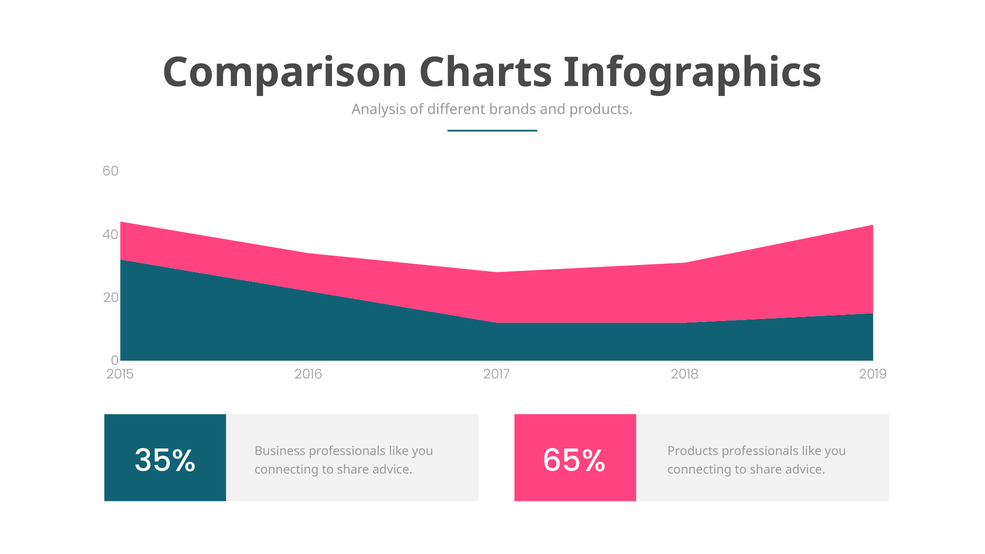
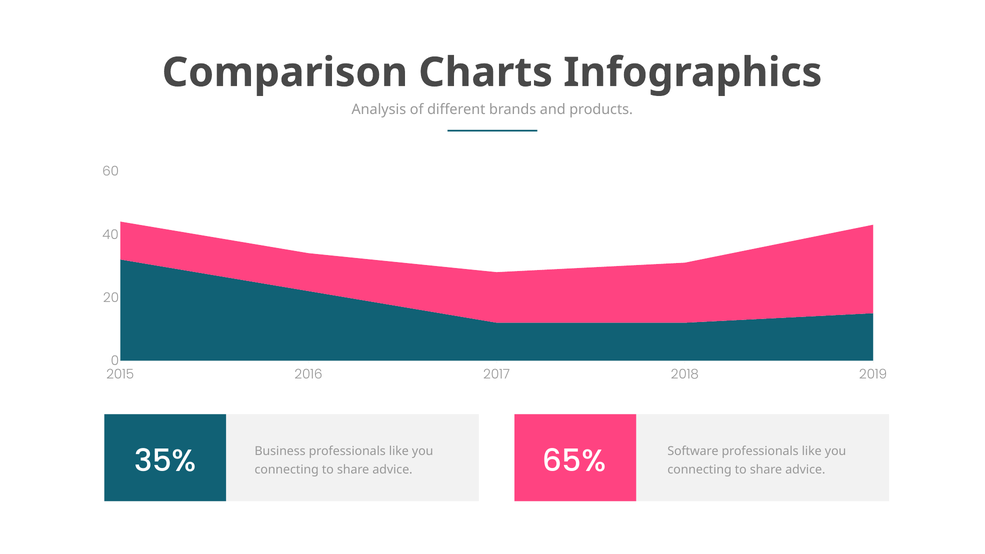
Products at (693, 451): Products -> Software
